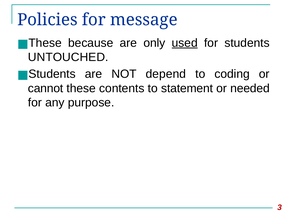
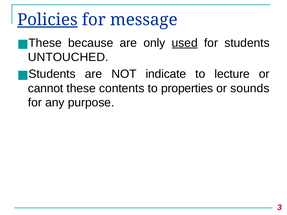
Policies underline: none -> present
depend: depend -> indicate
coding: coding -> lecture
statement: statement -> properties
needed: needed -> sounds
